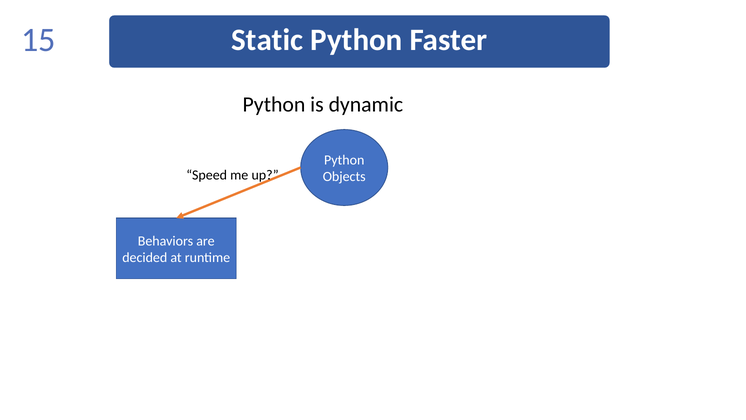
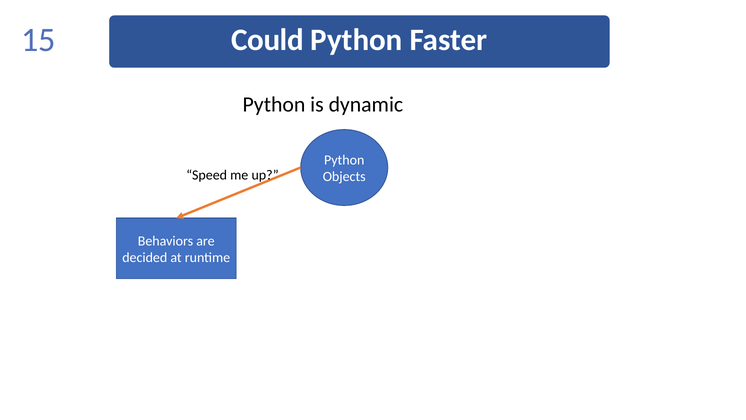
Static: Static -> Could
